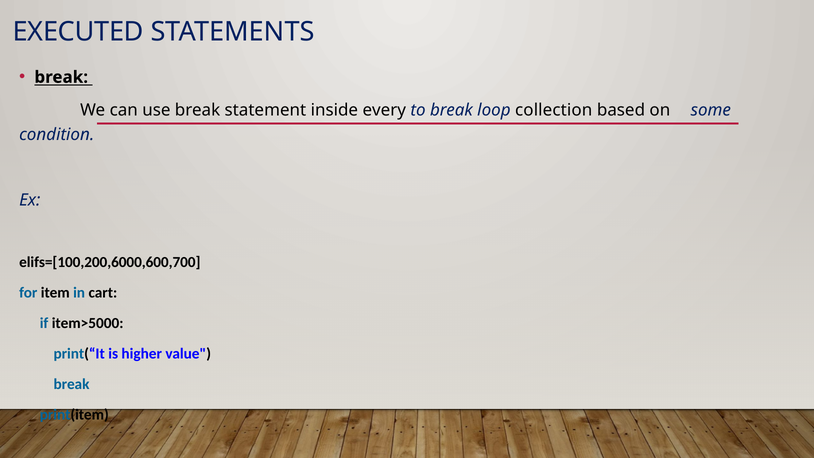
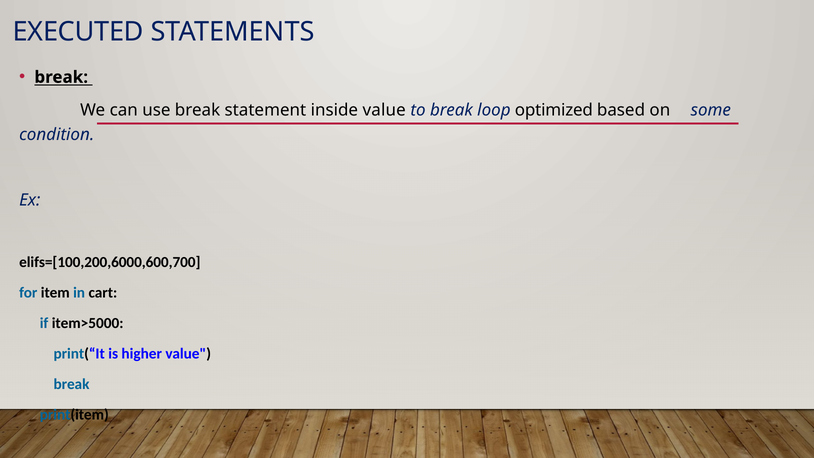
inside every: every -> value
collection: collection -> optimized
